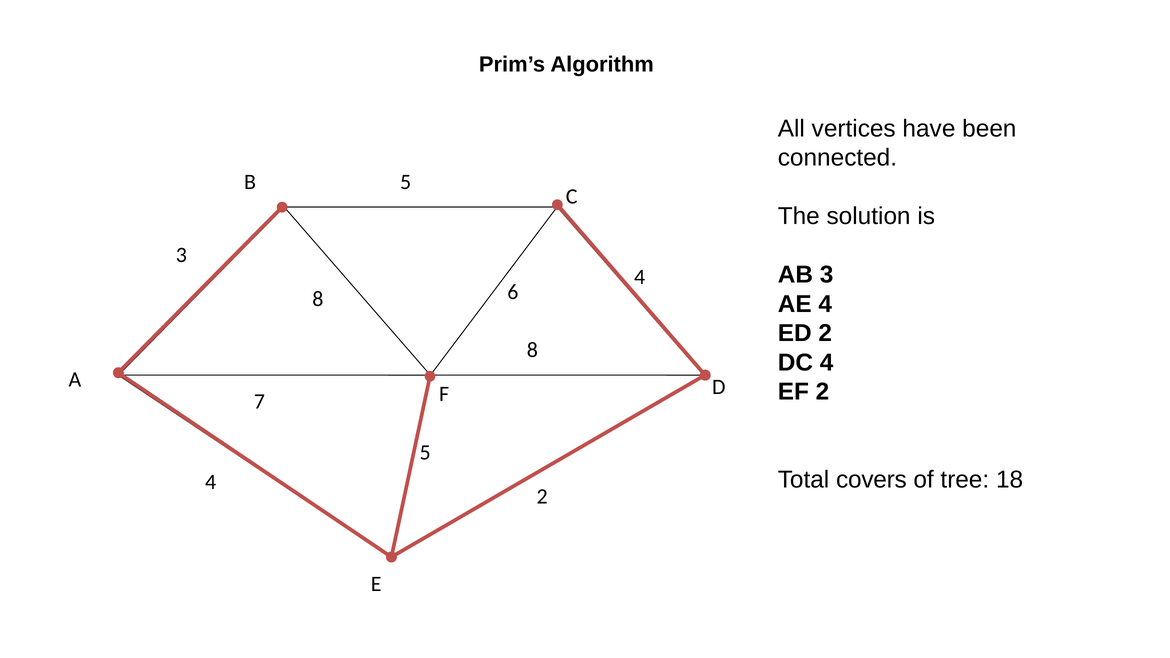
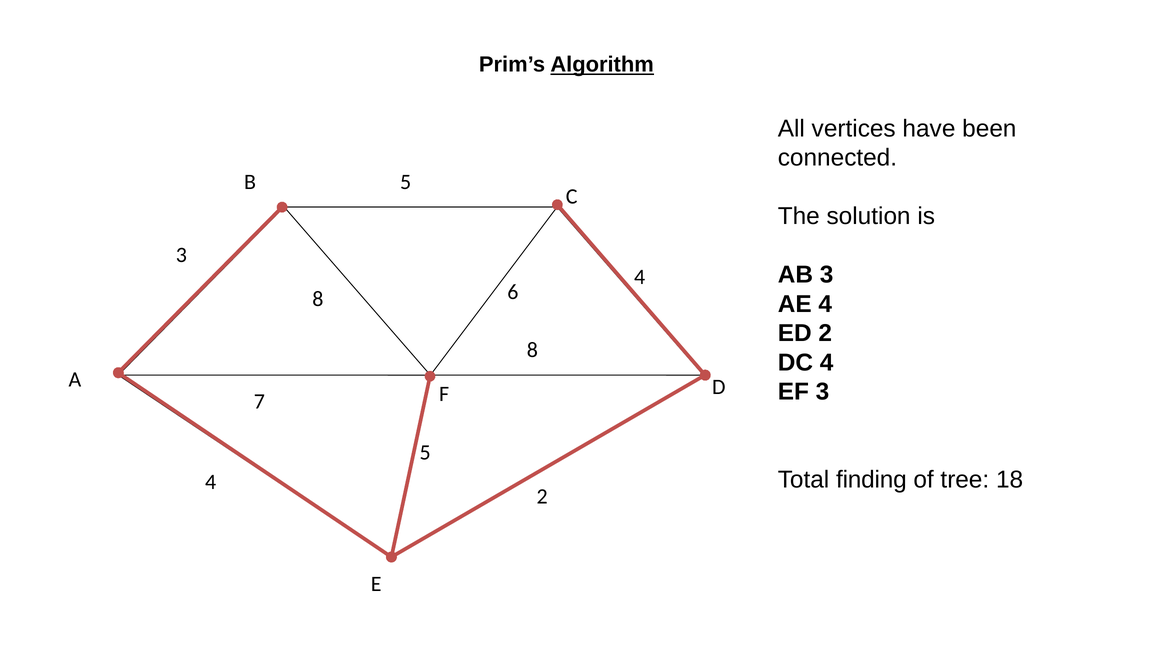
Algorithm underline: none -> present
EF 2: 2 -> 3
covers: covers -> finding
